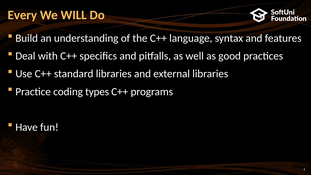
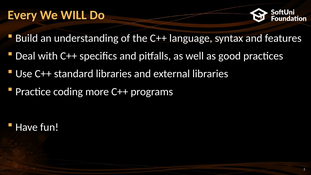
types: types -> more
